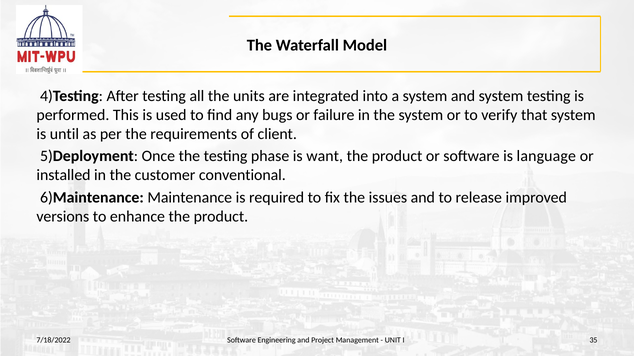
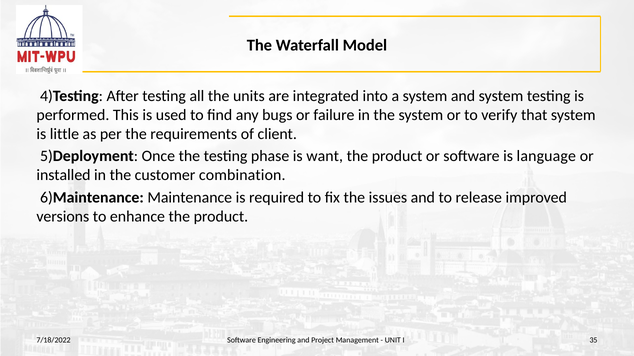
until: until -> little
conventional: conventional -> combination
